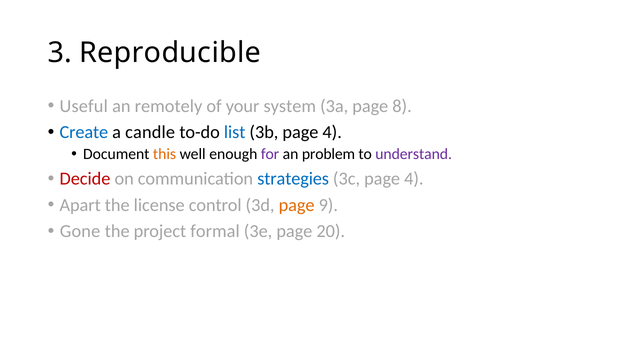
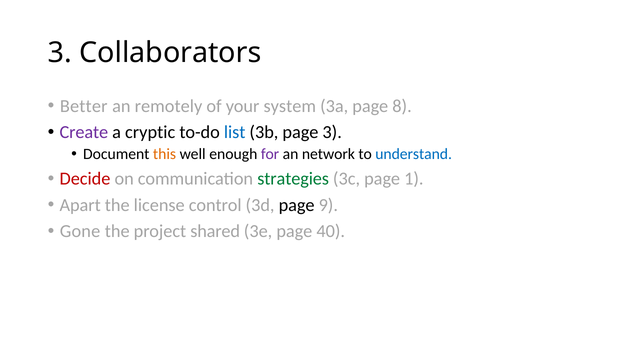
Reproducible: Reproducible -> Collaborators
Useful: Useful -> Better
Create colour: blue -> purple
candle: candle -> cryptic
3b page 4: 4 -> 3
problem: problem -> network
understand colour: purple -> blue
strategies colour: blue -> green
3c page 4: 4 -> 1
page at (297, 205) colour: orange -> black
formal: formal -> shared
20: 20 -> 40
